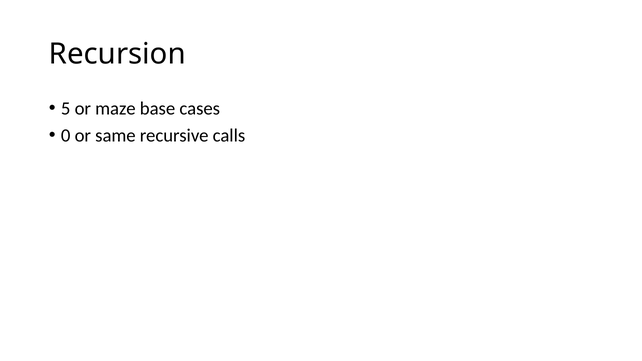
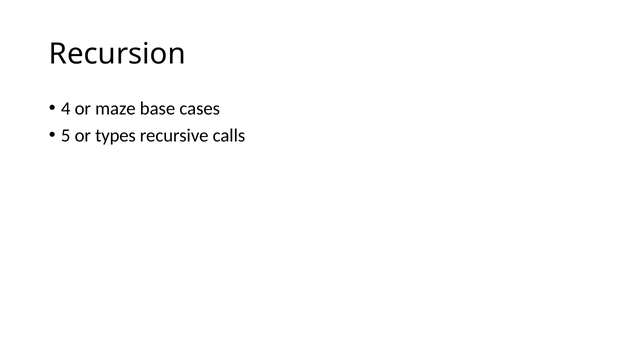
5: 5 -> 4
0: 0 -> 5
same: same -> types
